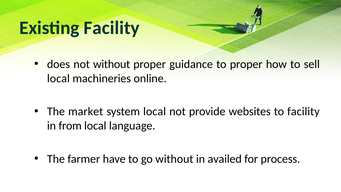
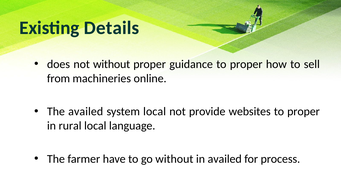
Existing Facility: Facility -> Details
local at (58, 78): local -> from
The market: market -> availed
websites to facility: facility -> proper
from: from -> rural
